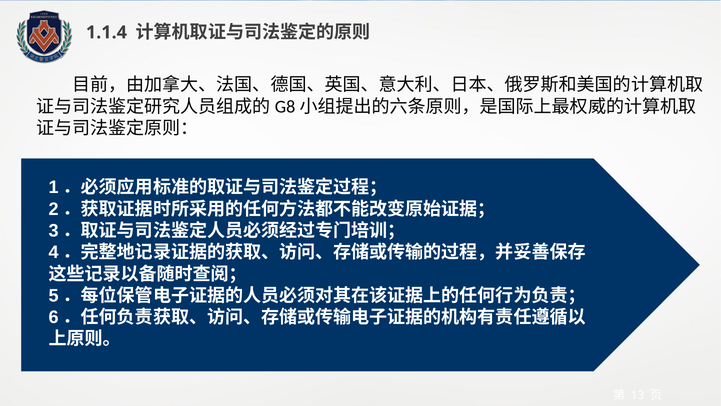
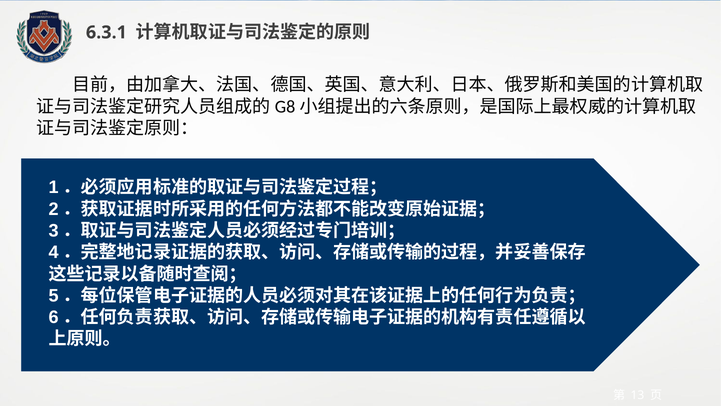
1.1.4: 1.1.4 -> 6.3.1
